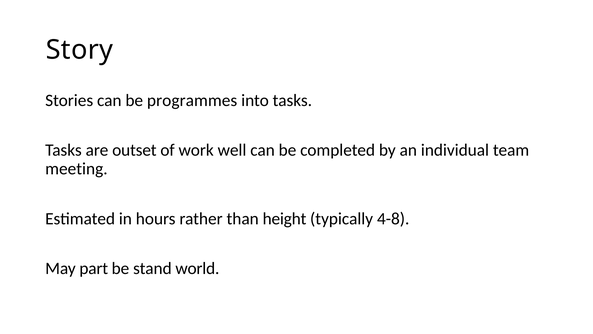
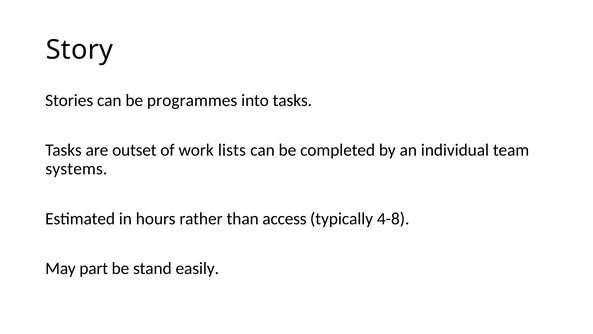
well: well -> lists
meeting: meeting -> systems
height: height -> access
world: world -> easily
